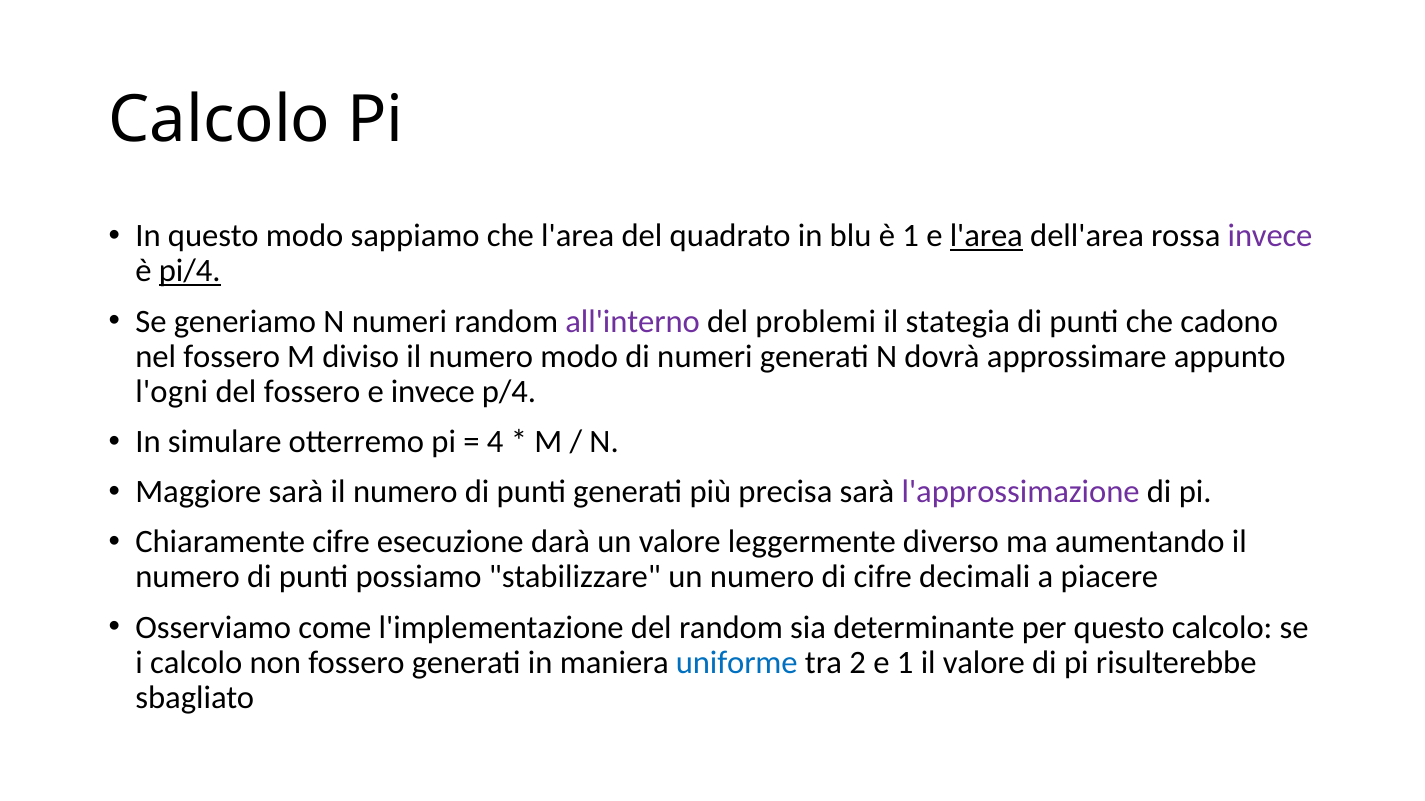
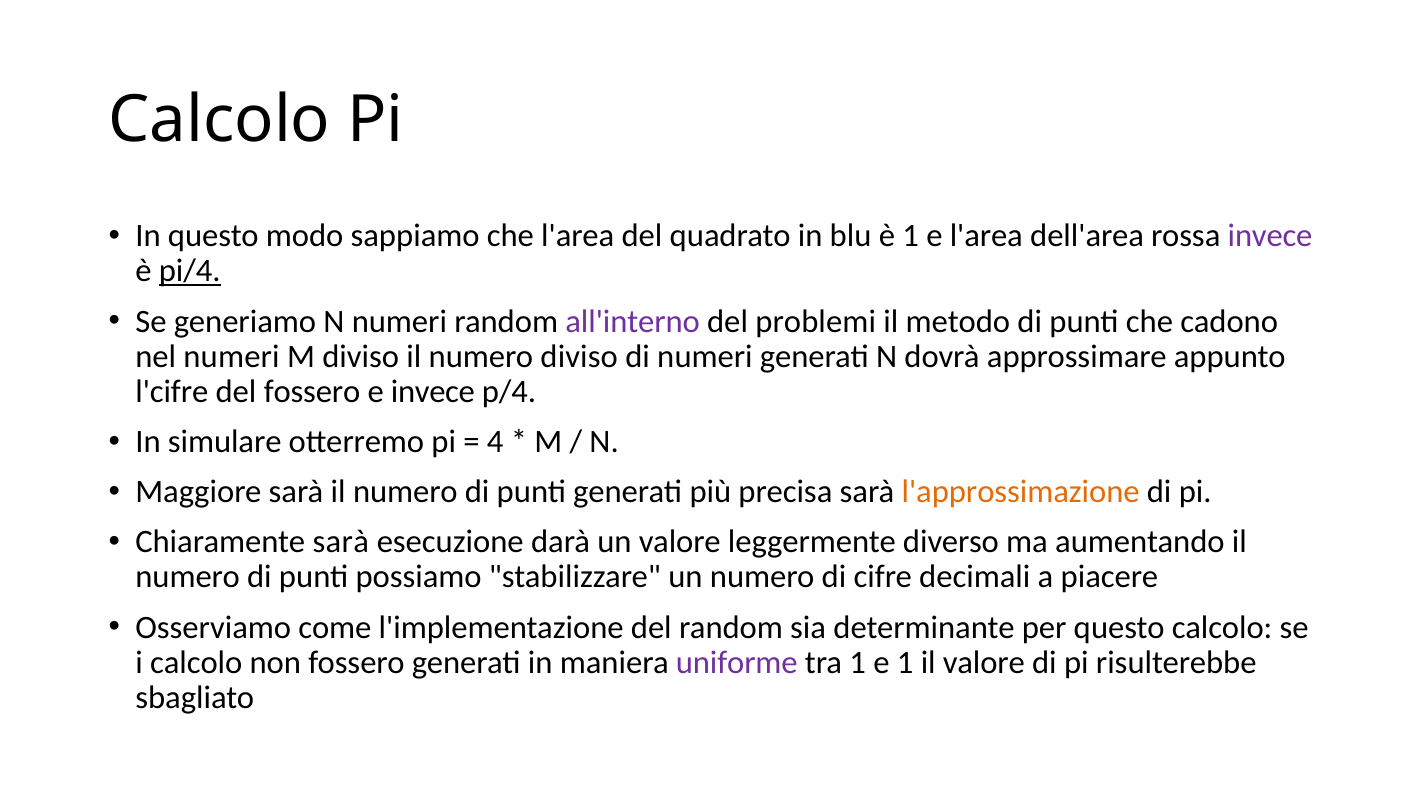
l'area at (986, 236) underline: present -> none
stategia: stategia -> metodo
nel fossero: fossero -> numeri
numero modo: modo -> diviso
l'ogni: l'ogni -> l'cifre
l'approssimazione colour: purple -> orange
Chiaramente cifre: cifre -> sarà
uniforme colour: blue -> purple
tra 2: 2 -> 1
